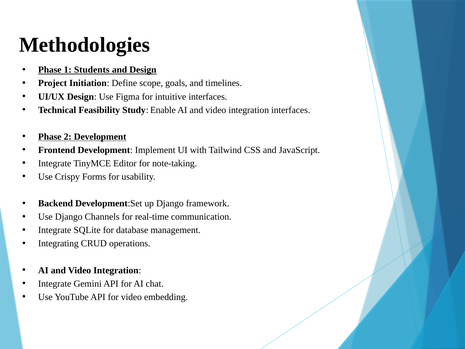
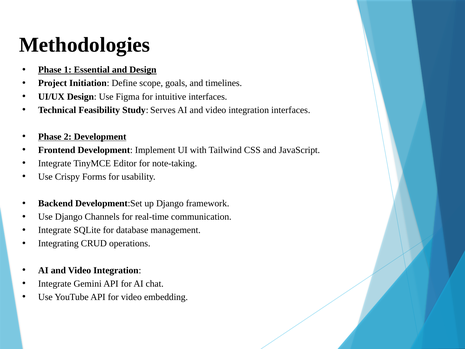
Students: Students -> Essential
Enable: Enable -> Serves
